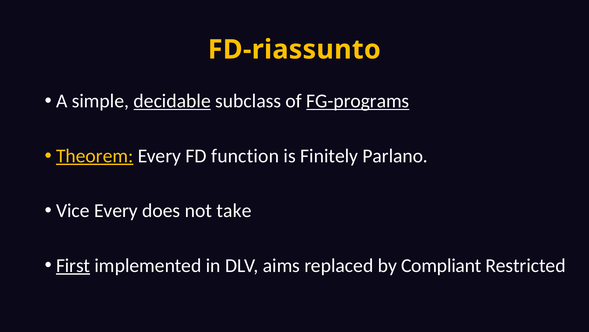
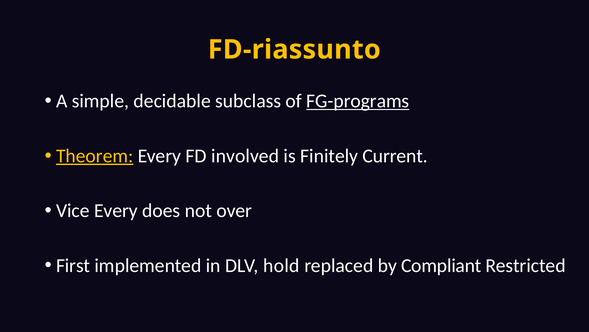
decidable underline: present -> none
function: function -> involved
Parlano: Parlano -> Current
take: take -> over
First underline: present -> none
aims: aims -> hold
